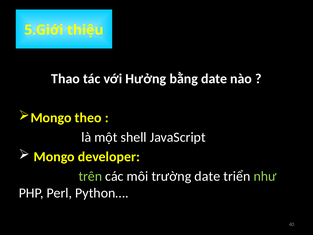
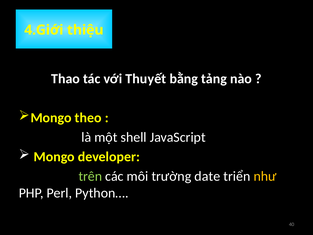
5.Giới: 5.Giới -> 4.Giới
Hưởng: Hưởng -> Thuyết
bằng date: date -> tảng
như colour: light green -> yellow
